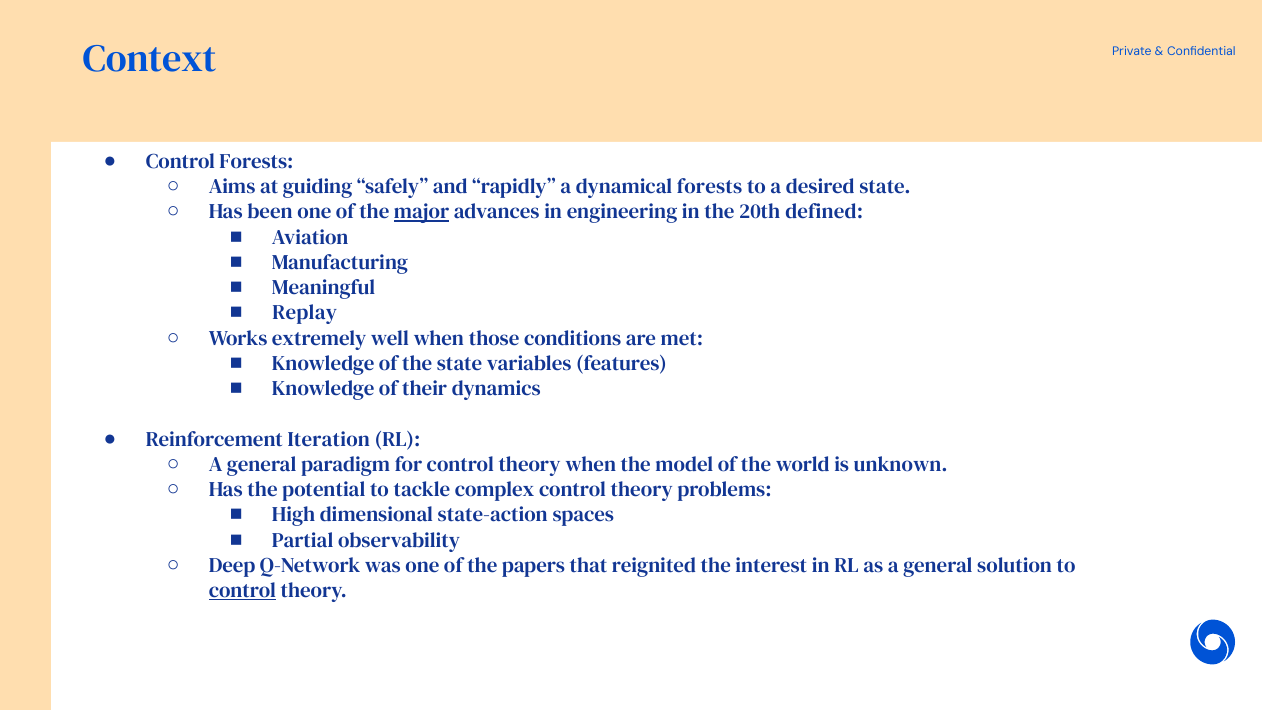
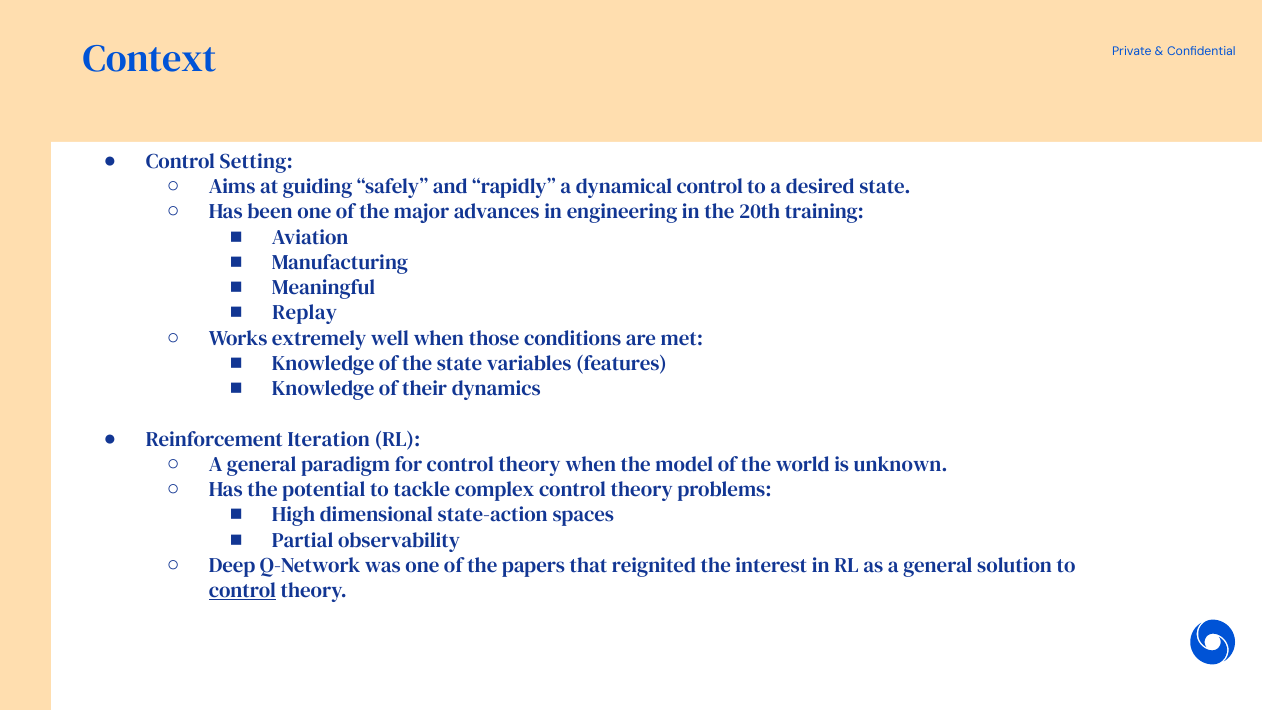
Control Forests: Forests -> Setting
dynamical forests: forests -> control
major underline: present -> none
defined: defined -> training
